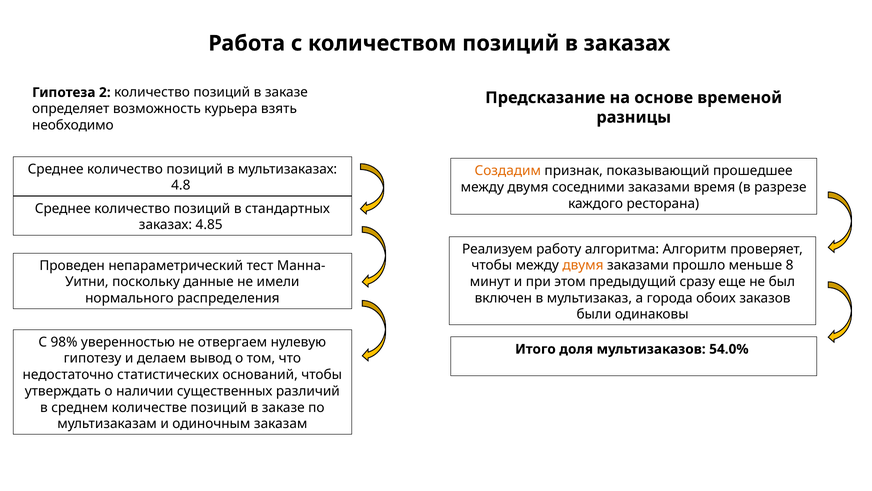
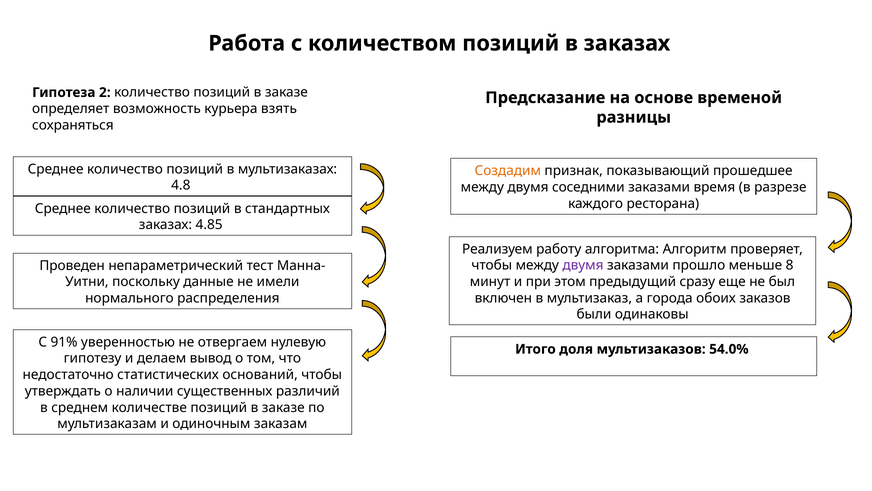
необходимо: необходимо -> сохраняться
двумя at (583, 265) colour: orange -> purple
98%: 98% -> 91%
